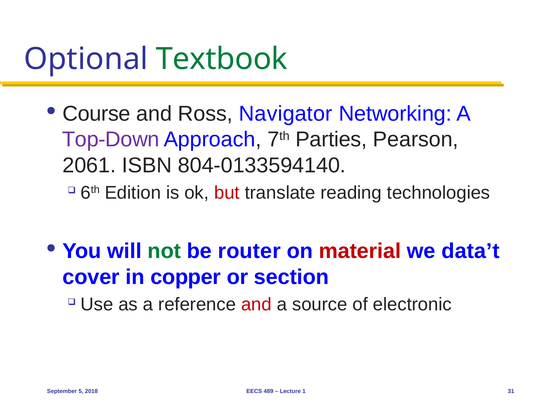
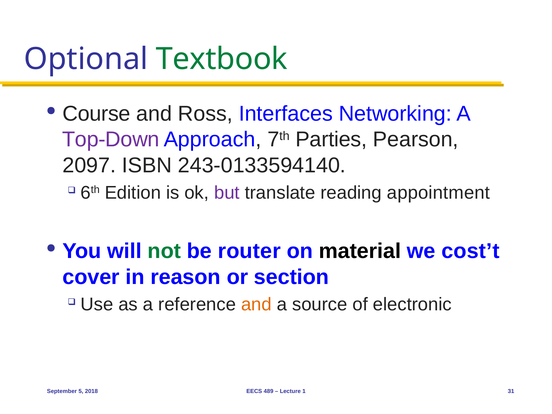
Navigator: Navigator -> Interfaces
2061: 2061 -> 2097
804-0133594140: 804-0133594140 -> 243-0133594140
but colour: red -> purple
technologies: technologies -> appointment
material colour: red -> black
data’t: data’t -> cost’t
copper: copper -> reason
and at (256, 304) colour: red -> orange
